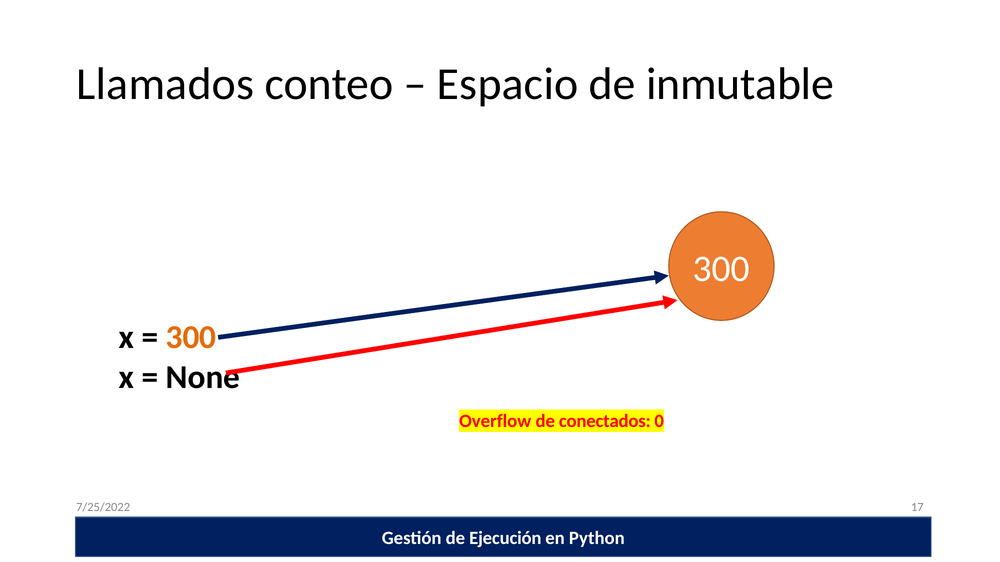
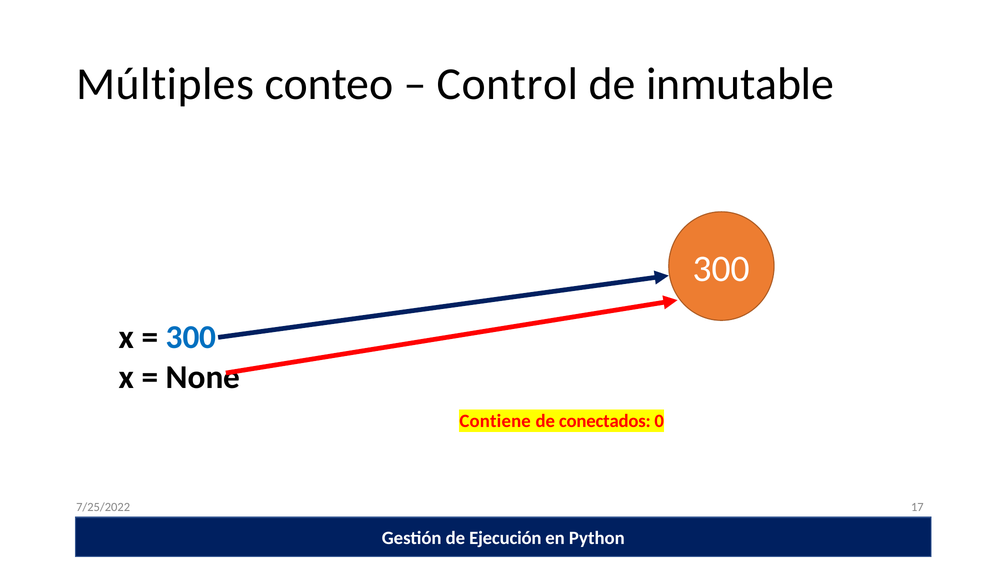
Llamados: Llamados -> Múltiples
Espacio: Espacio -> Control
300 at (191, 338) colour: orange -> blue
Overflow: Overflow -> Contiene
